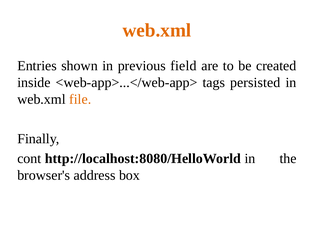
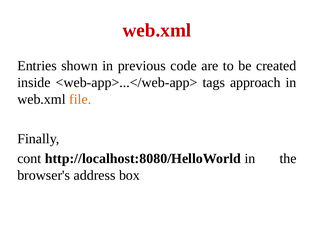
web.xml at (157, 30) colour: orange -> red
field: field -> code
persisted: persisted -> approach
